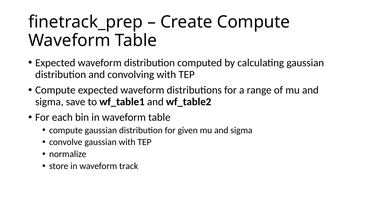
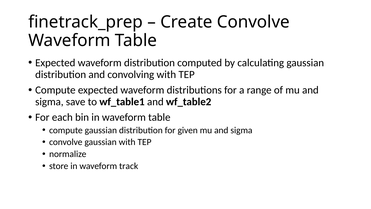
Create Compute: Compute -> Convolve
